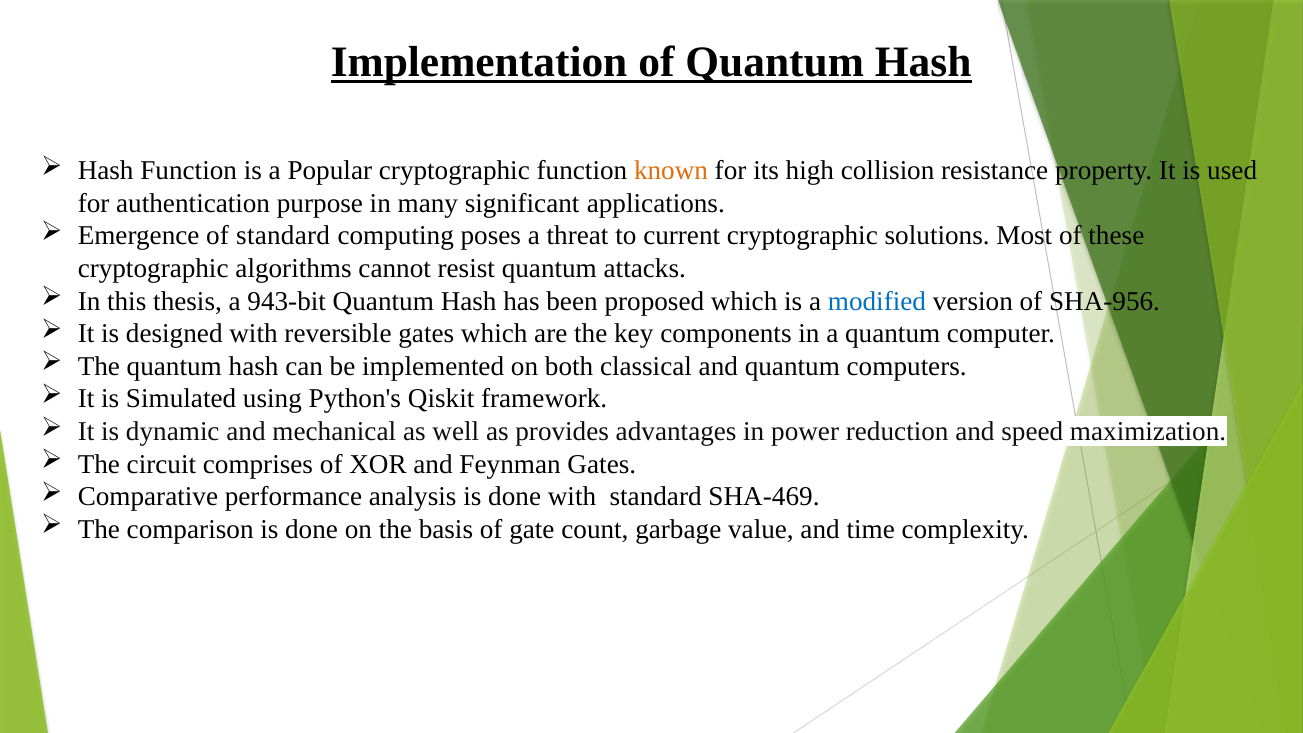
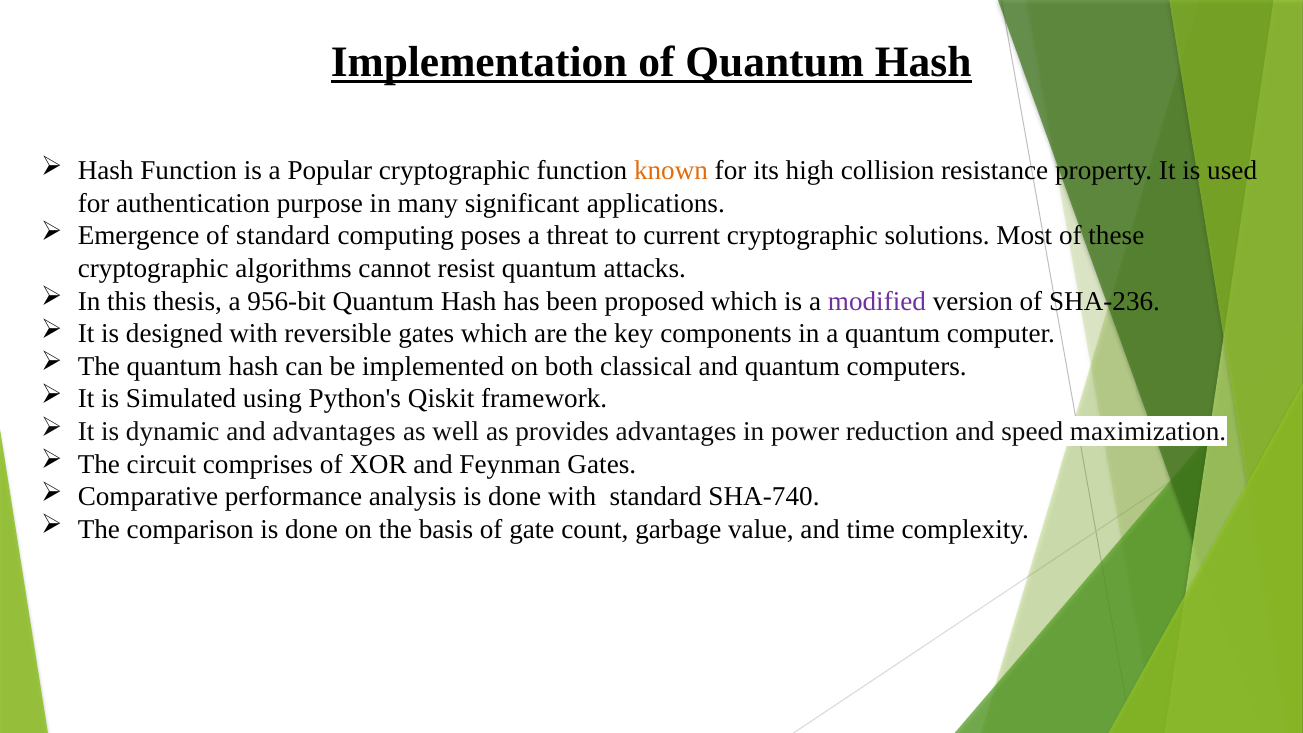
943-bit: 943-bit -> 956-bit
modified colour: blue -> purple
SHA-956: SHA-956 -> SHA-236
and mechanical: mechanical -> advantages
SHA-469: SHA-469 -> SHA-740
